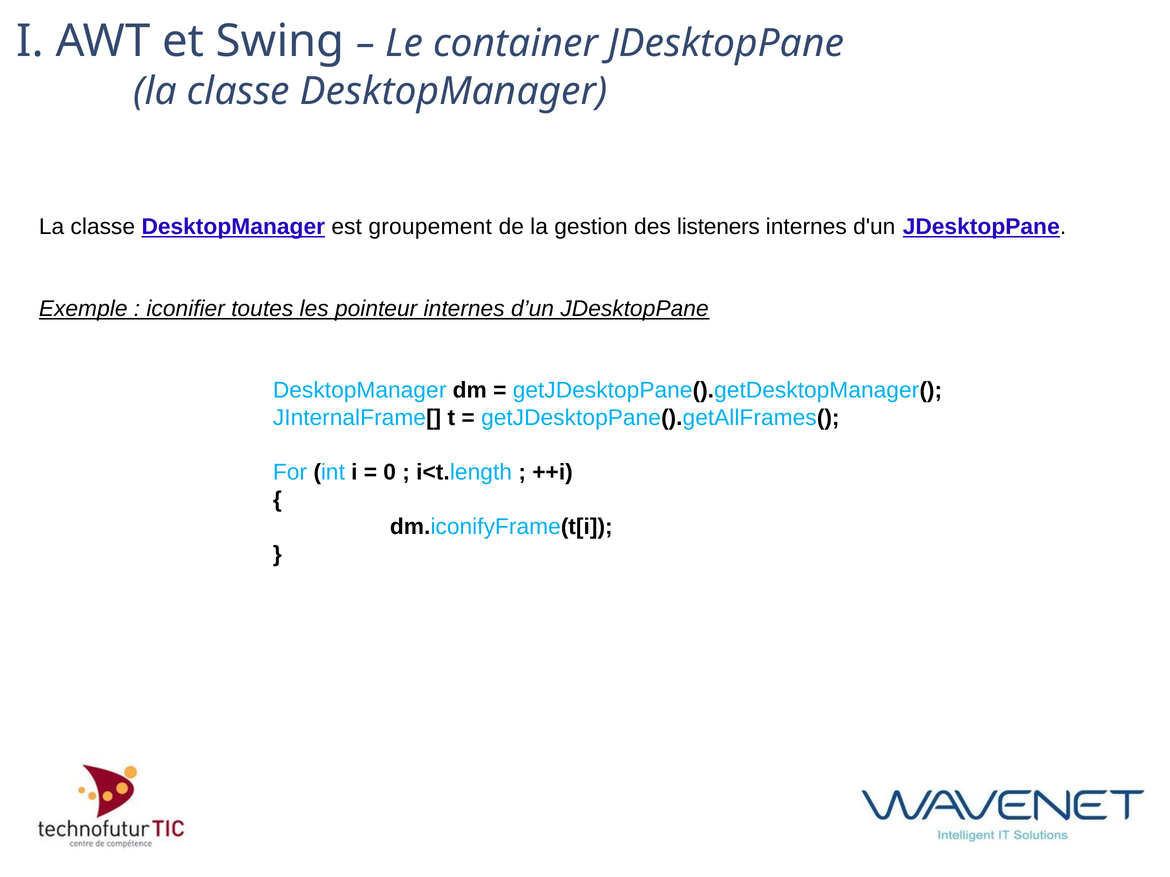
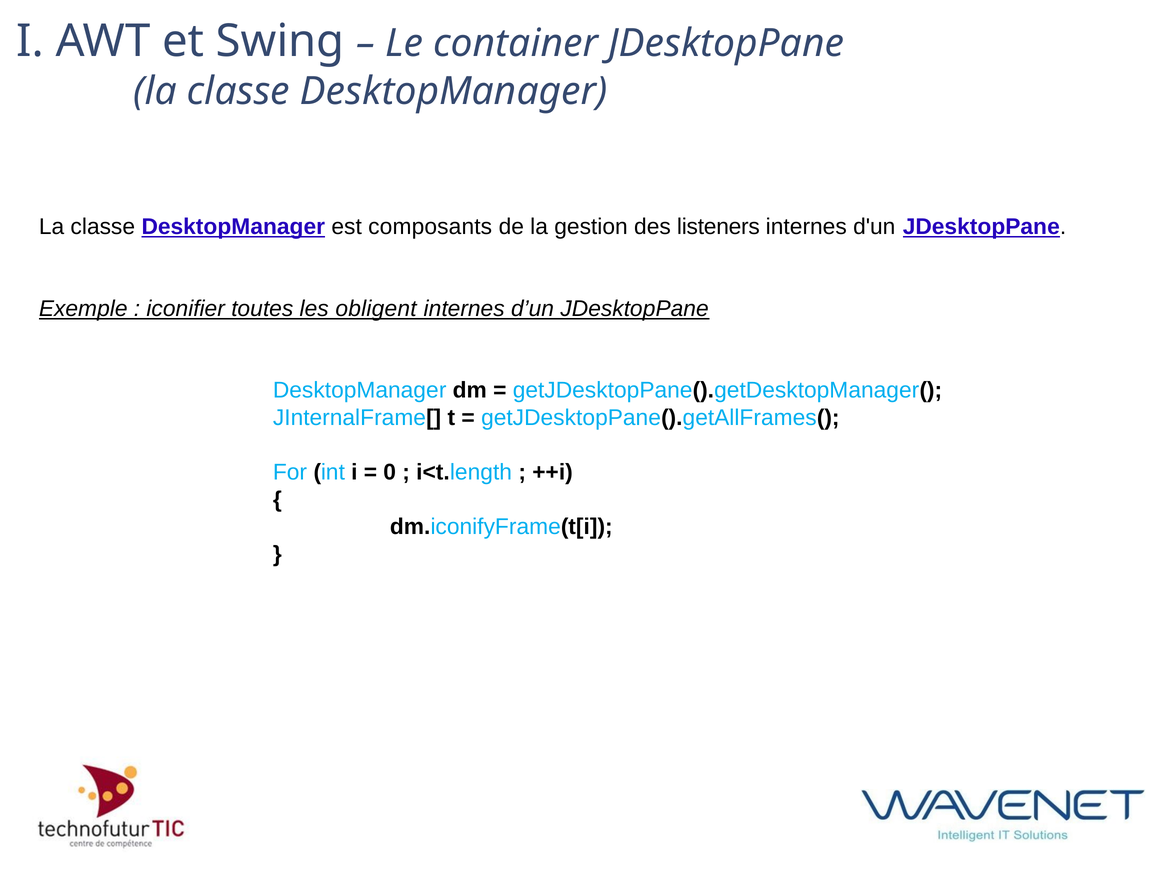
groupement: groupement -> composants
pointeur: pointeur -> obligent
